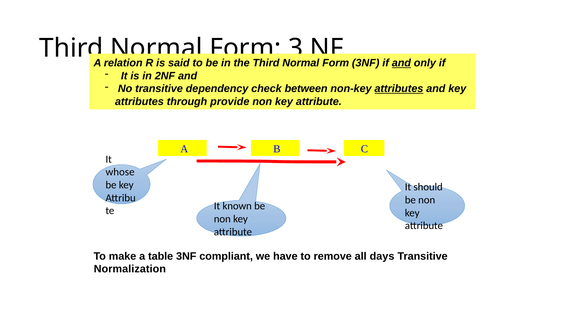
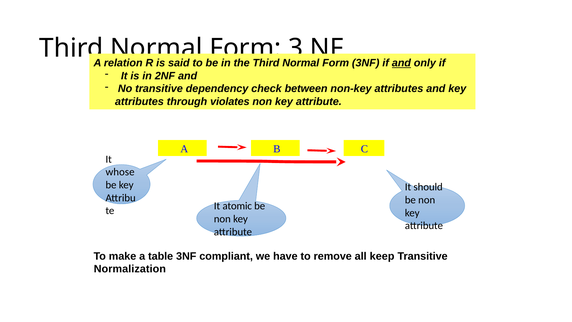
attributes at (399, 89) underline: present -> none
provide: provide -> violates
known: known -> atomic
days: days -> keep
